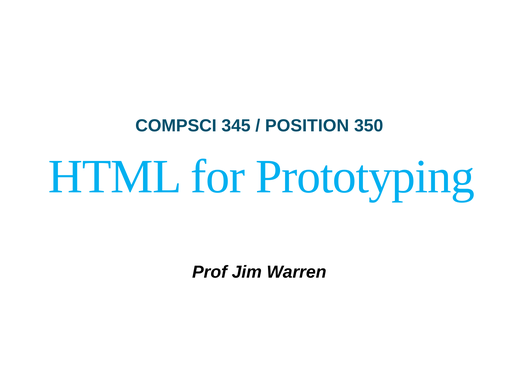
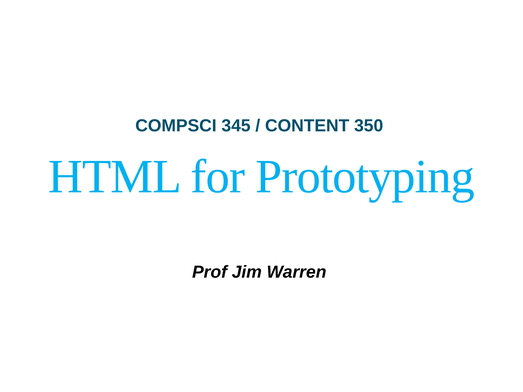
POSITION: POSITION -> CONTENT
